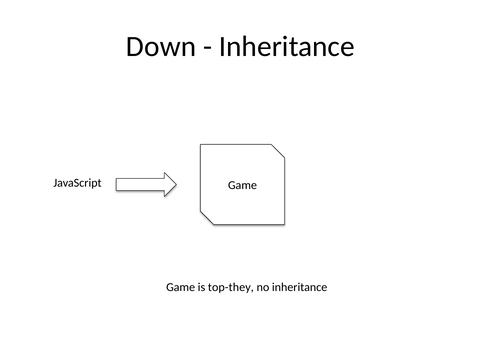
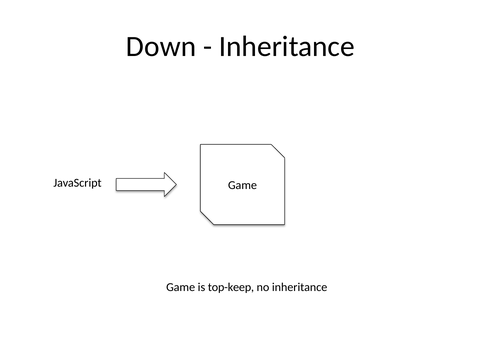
top-they: top-they -> top-keep
